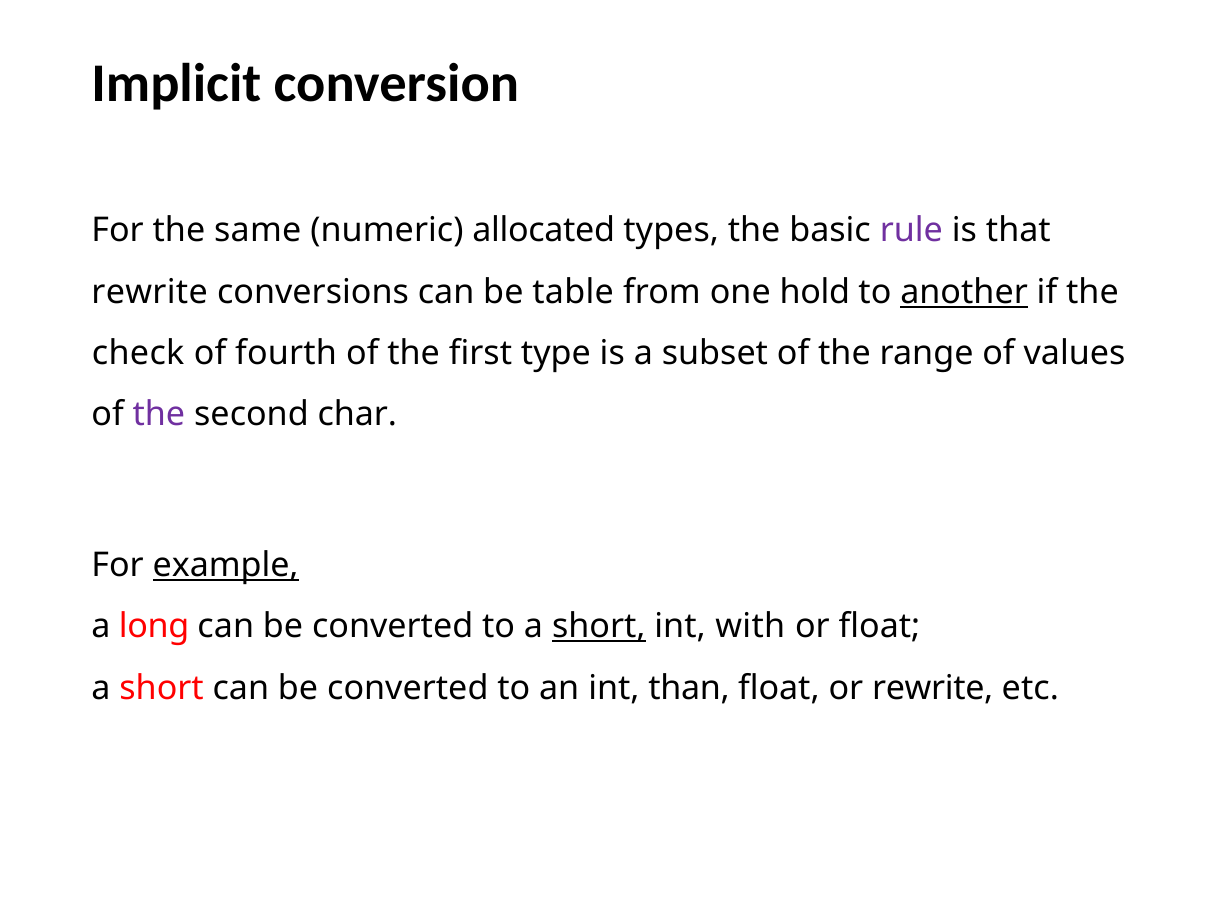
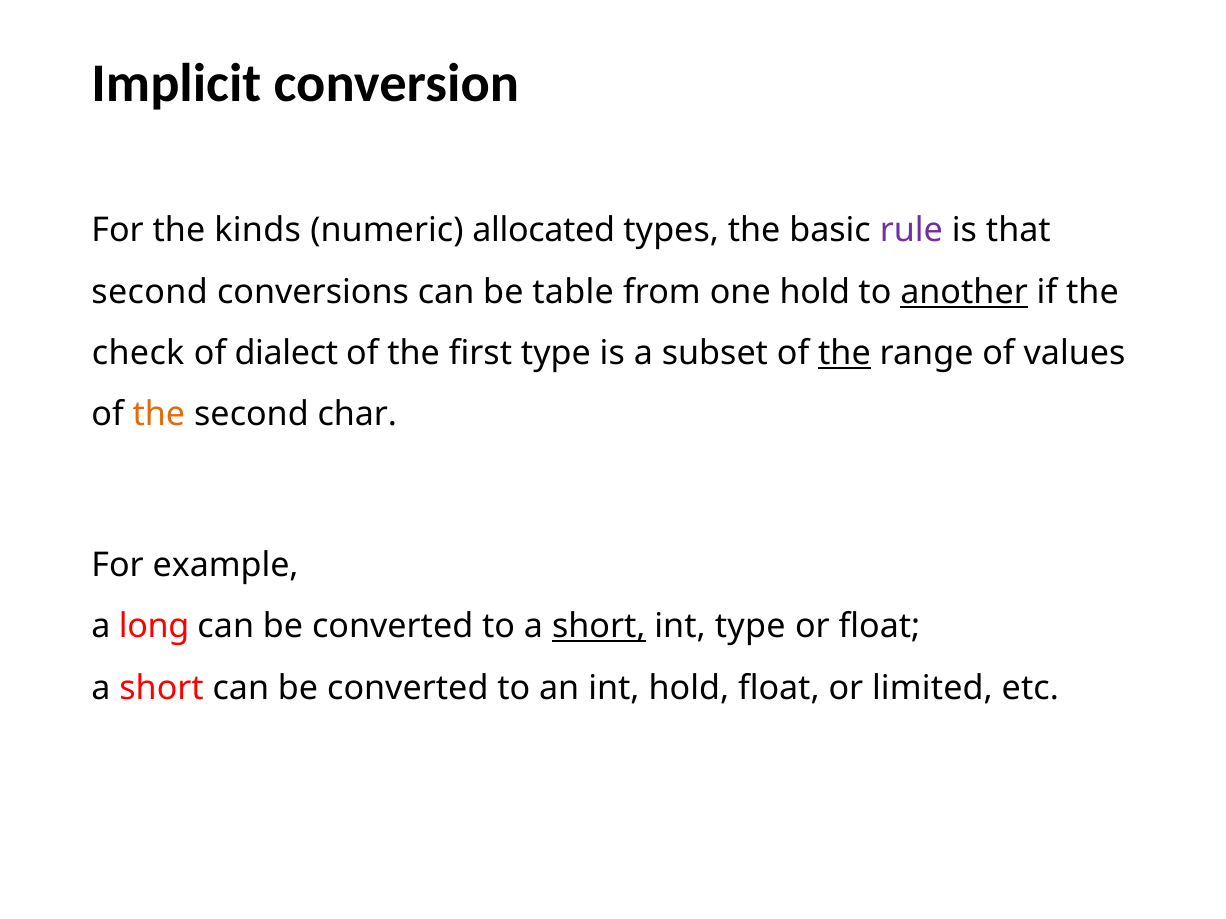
same: same -> kinds
rewrite at (150, 292): rewrite -> second
fourth: fourth -> dialect
the at (844, 353) underline: none -> present
the at (159, 415) colour: purple -> orange
example underline: present -> none
int with: with -> type
int than: than -> hold
or rewrite: rewrite -> limited
